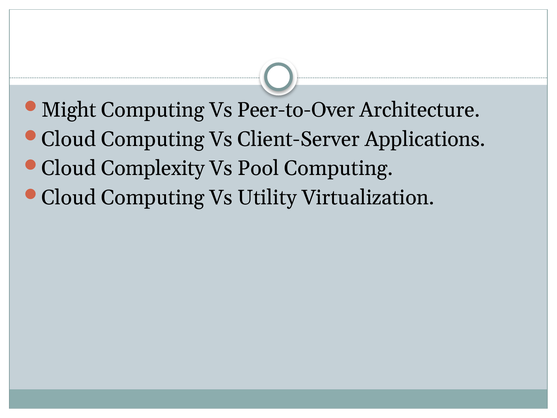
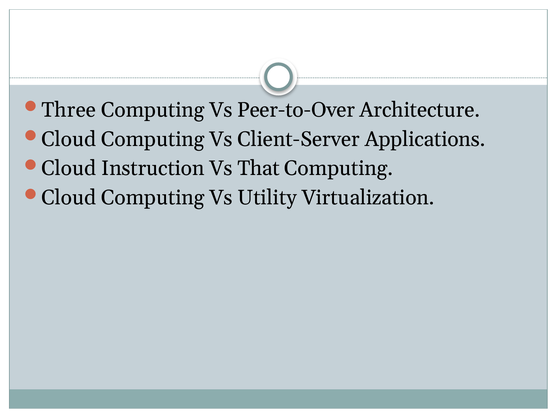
Might: Might -> Three
Complexity: Complexity -> Instruction
Pool: Pool -> That
